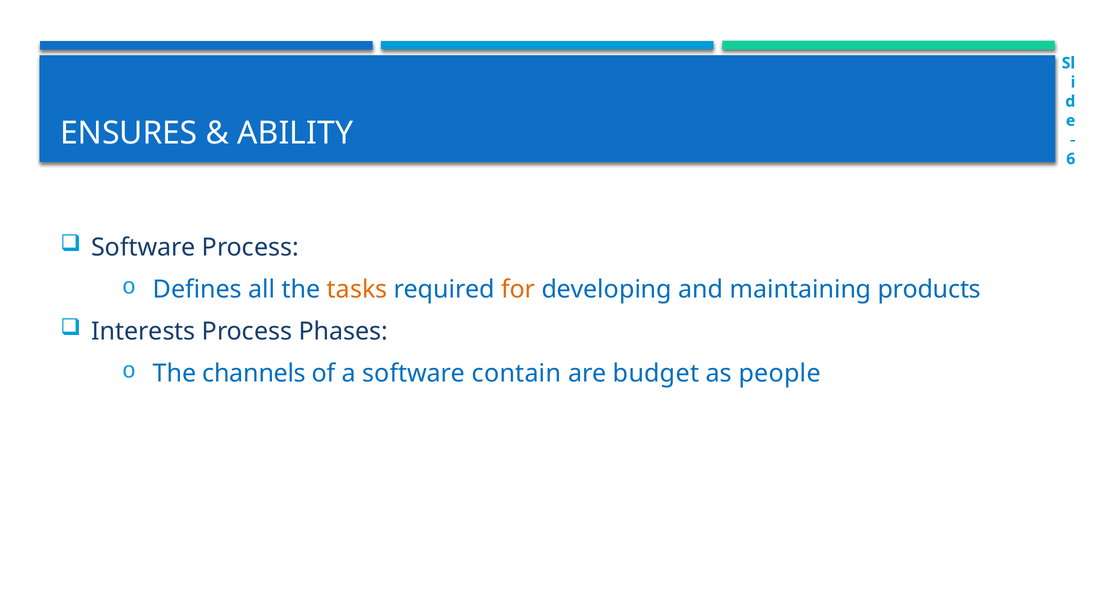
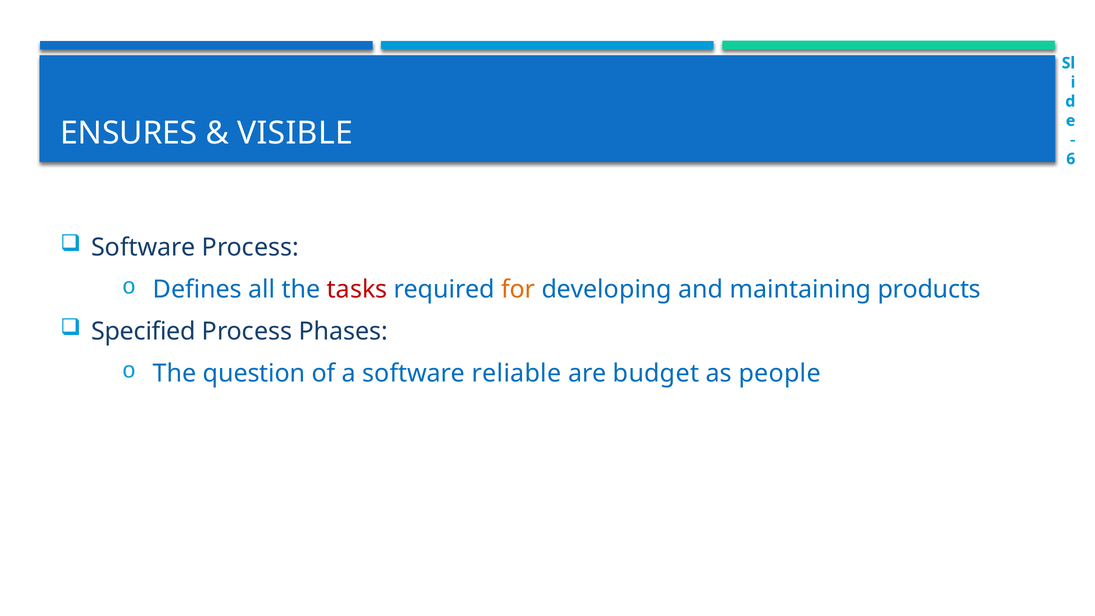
ABILITY: ABILITY -> VISIBLE
tasks colour: orange -> red
Interests: Interests -> Specified
channels: channels -> question
contain: contain -> reliable
